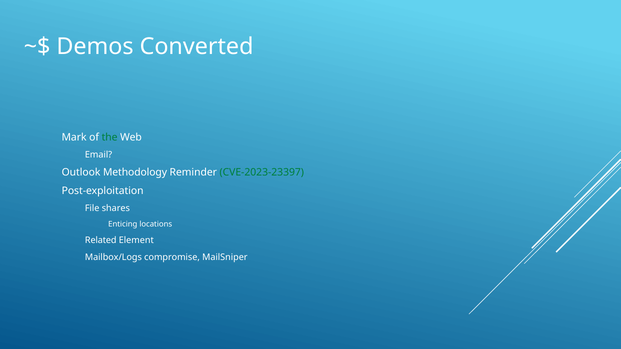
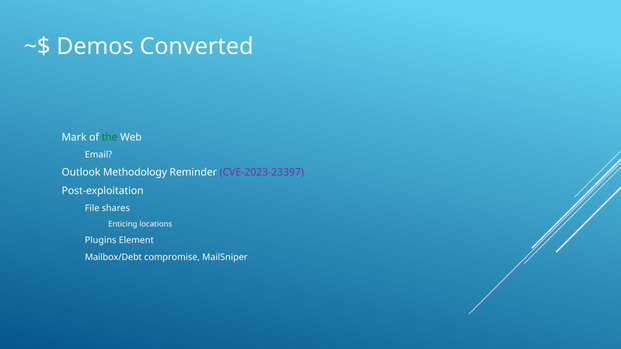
CVE-2023-23397 colour: green -> purple
Related: Related -> Plugins
Mailbox/Logs: Mailbox/Logs -> Mailbox/Debt
